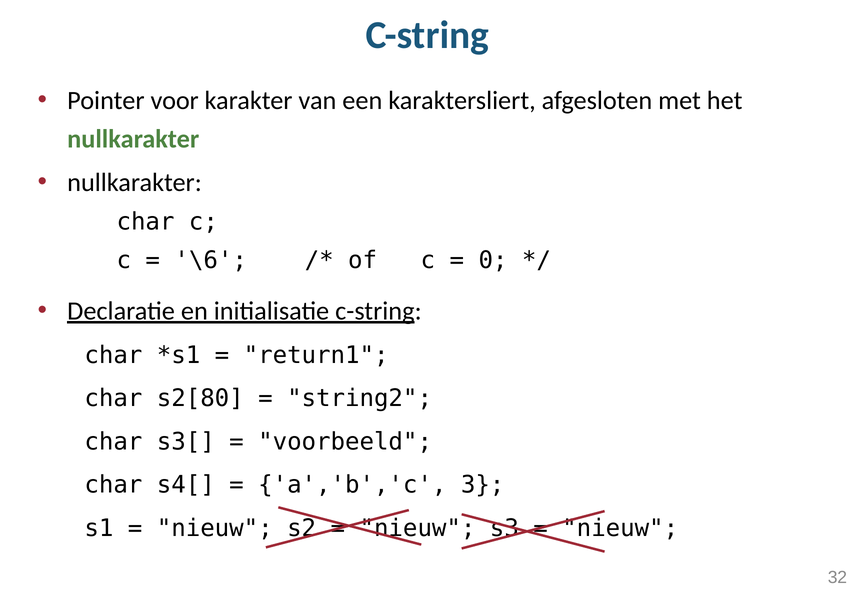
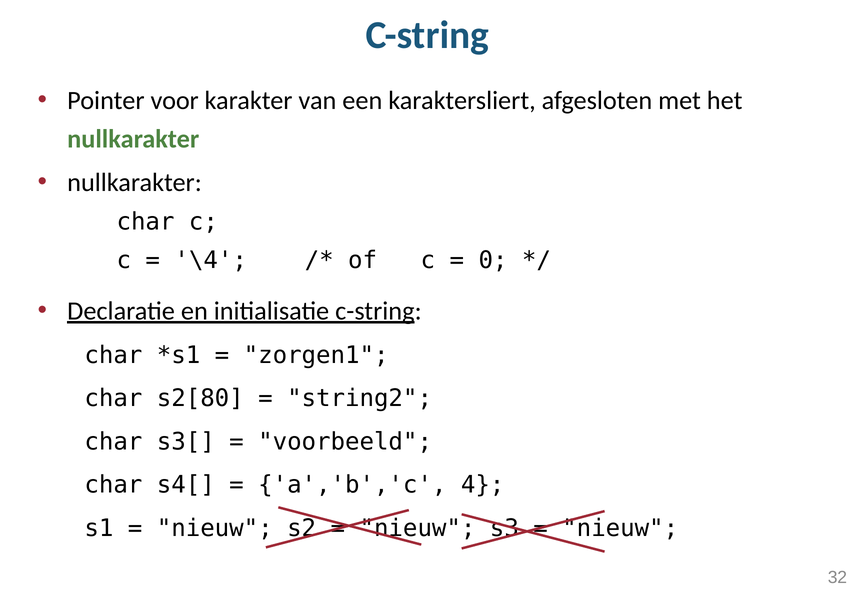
\6: \6 -> \4
return1: return1 -> zorgen1
3: 3 -> 4
